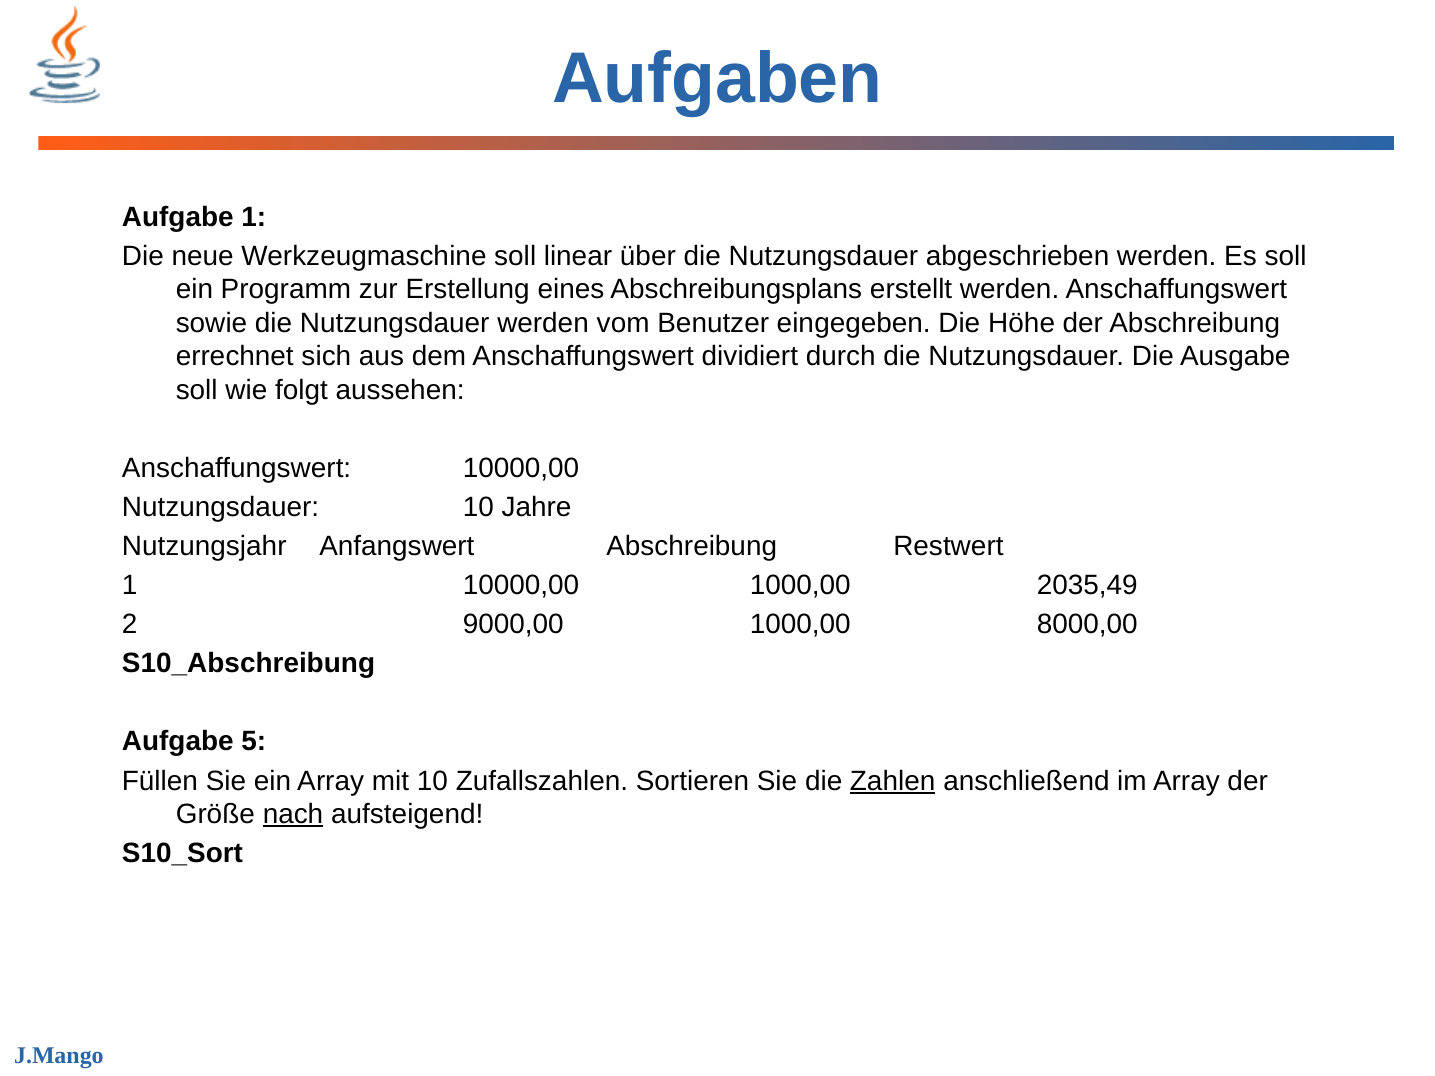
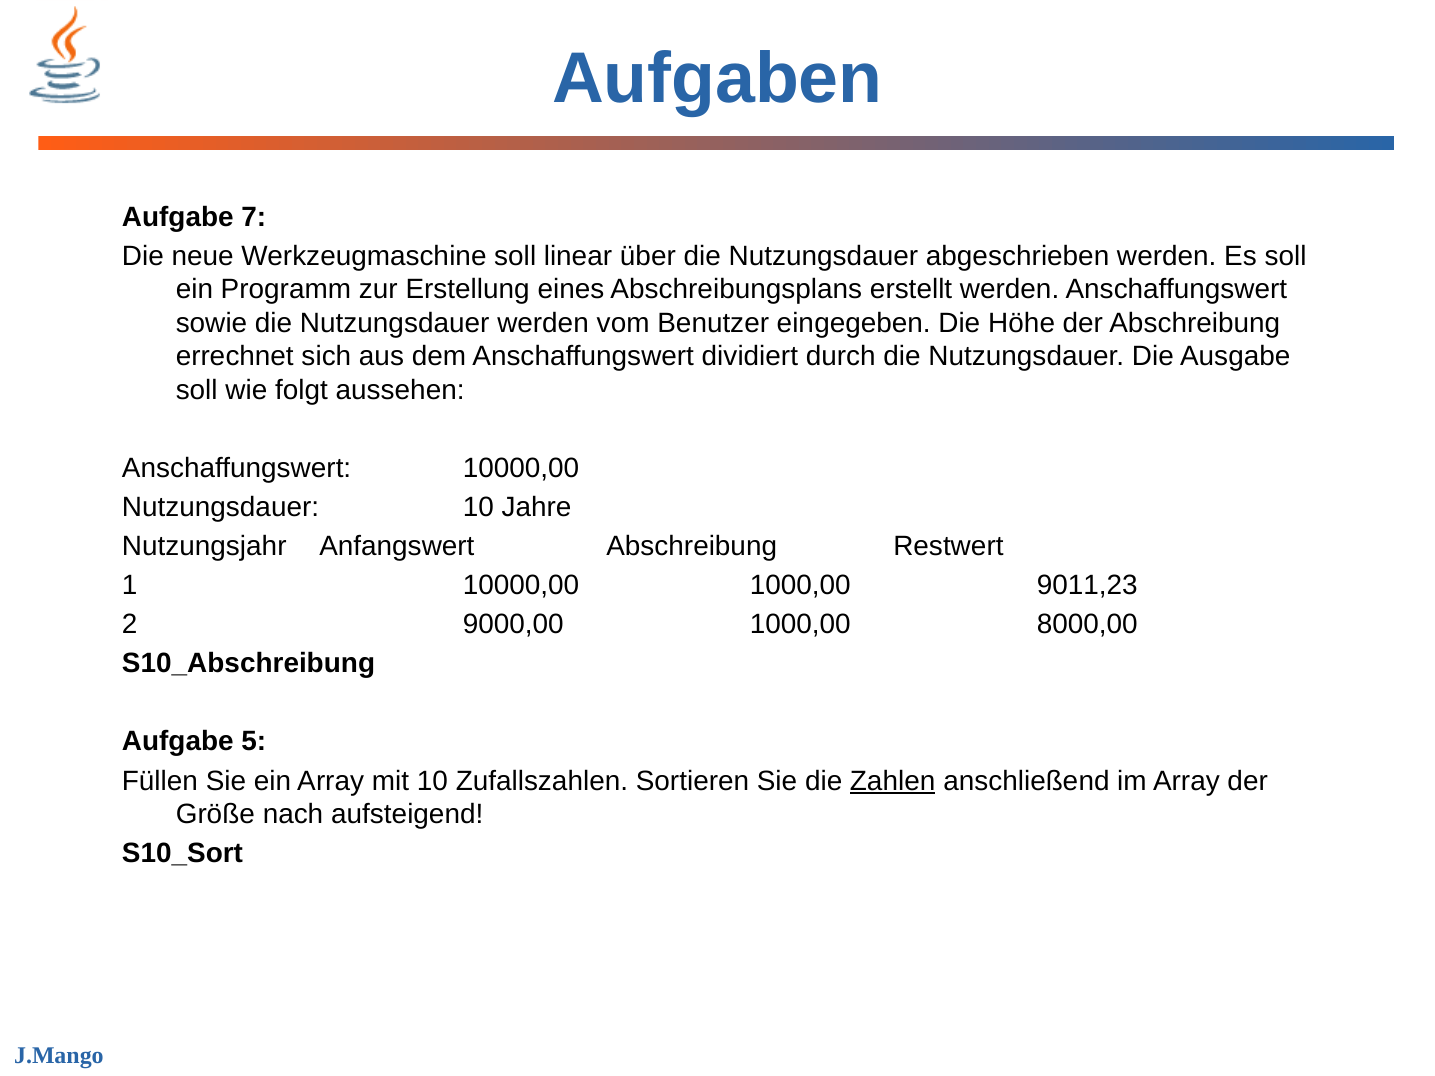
Aufgabe 1: 1 -> 7
2035,49: 2035,49 -> 9011,23
nach underline: present -> none
